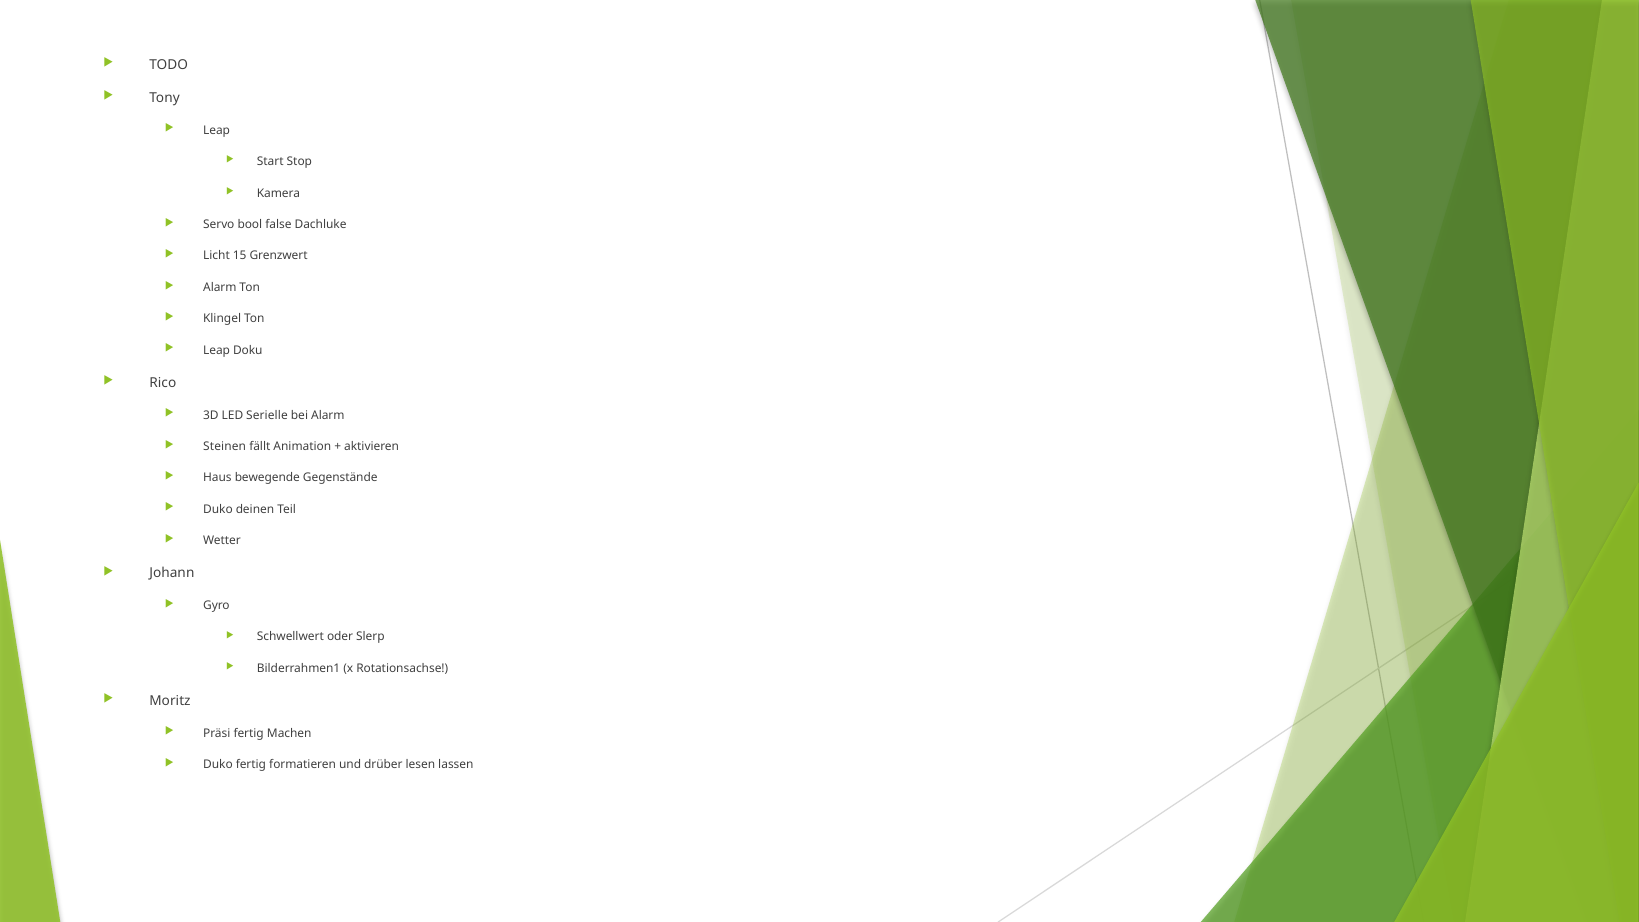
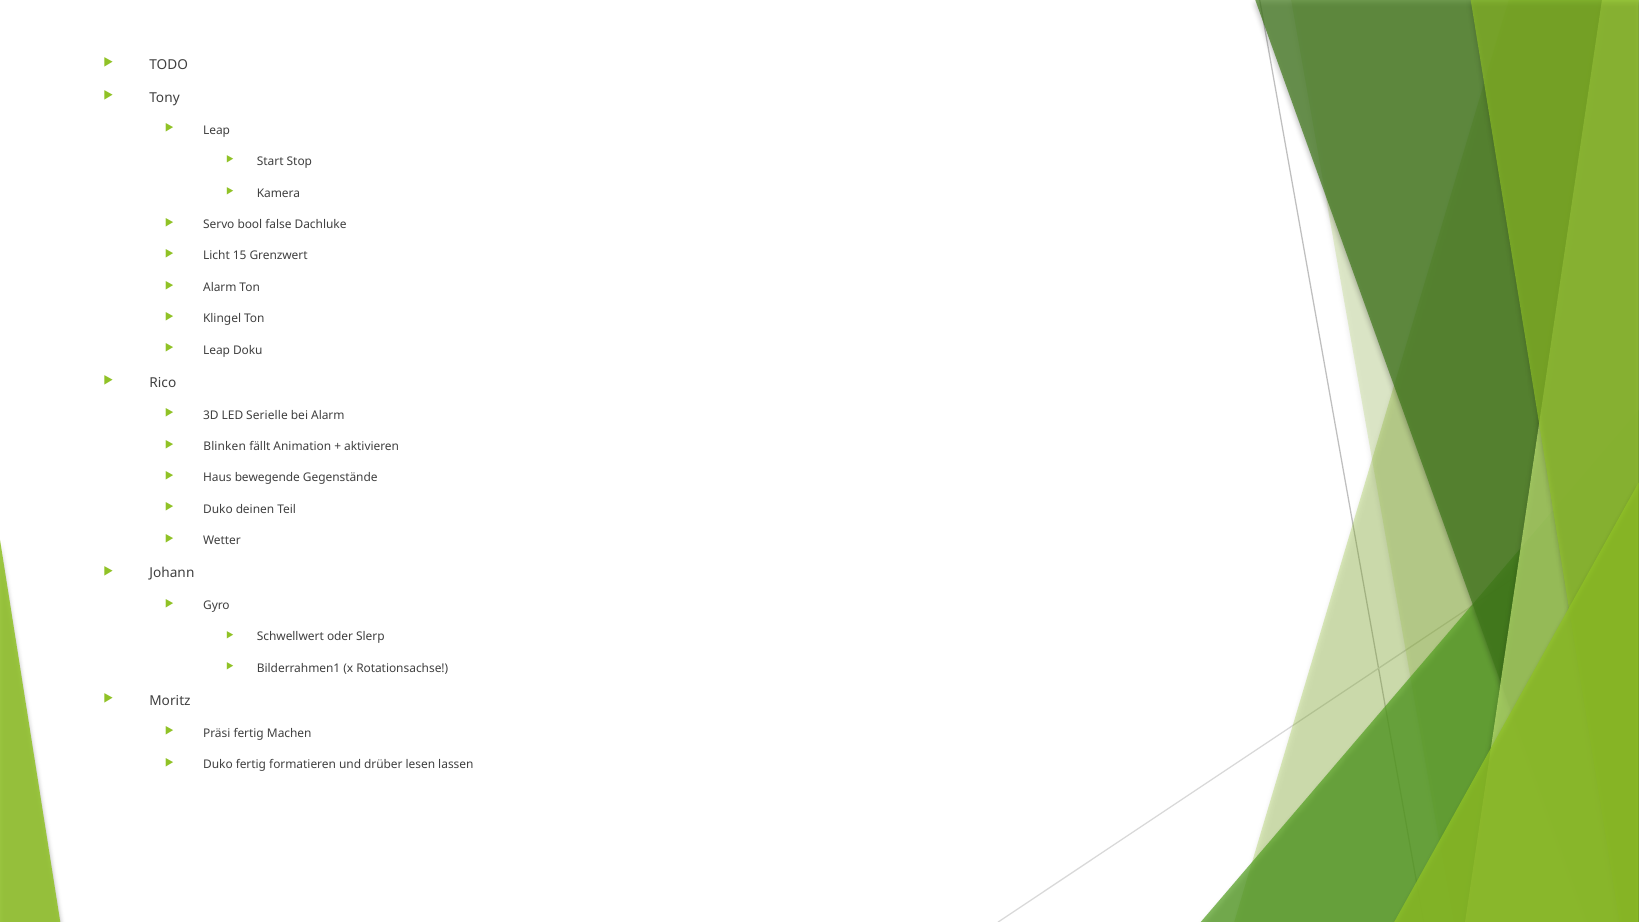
Steinen: Steinen -> Blinken
